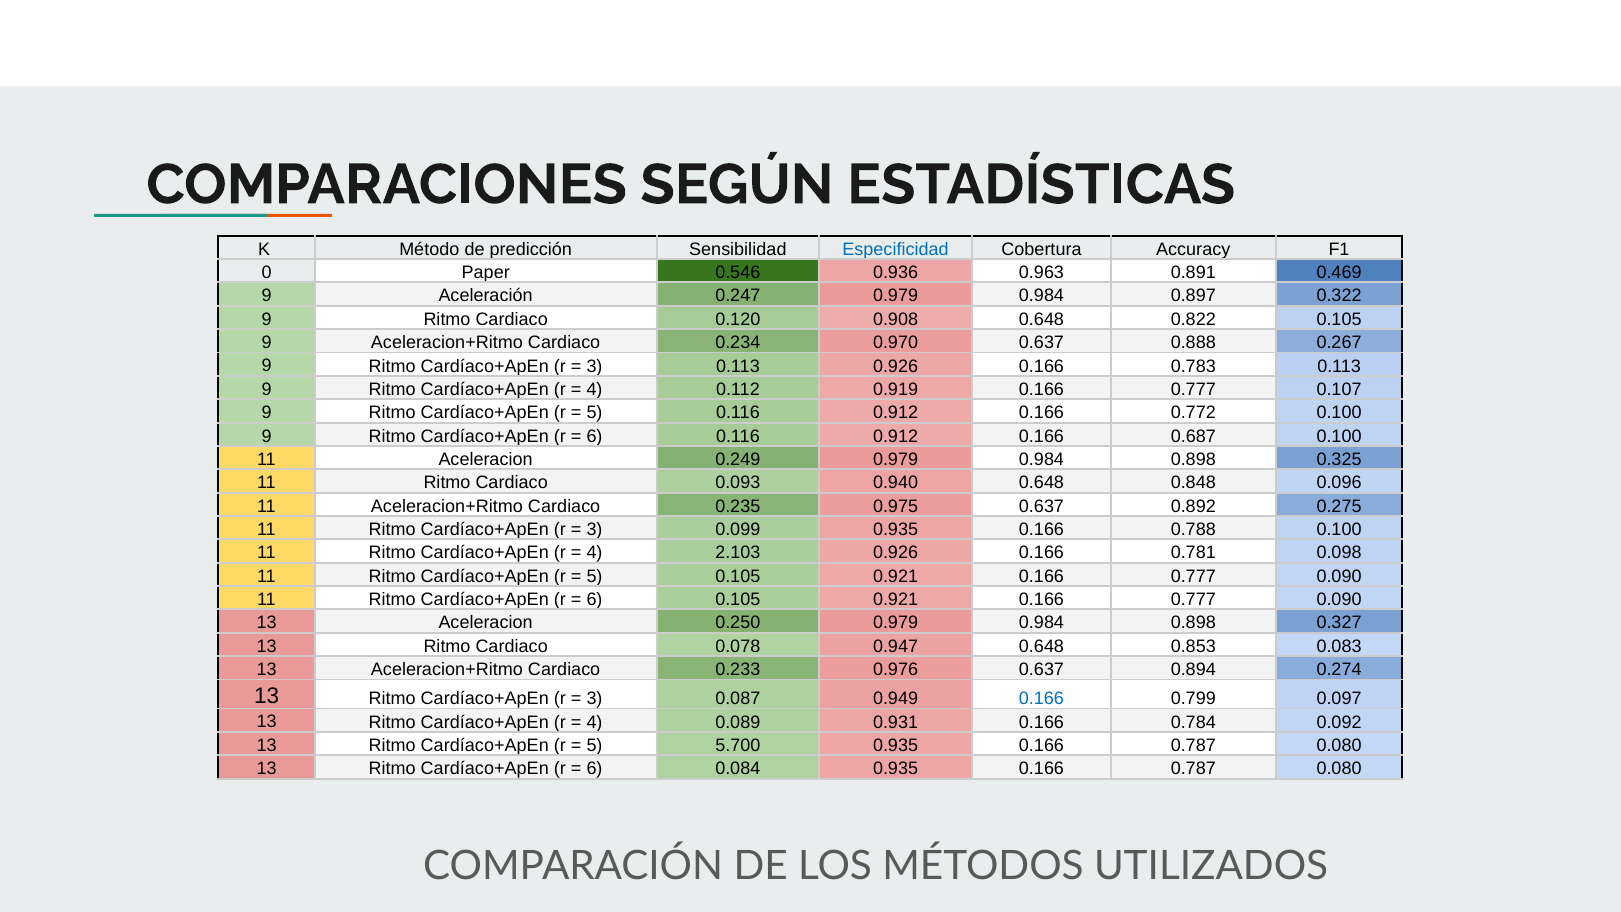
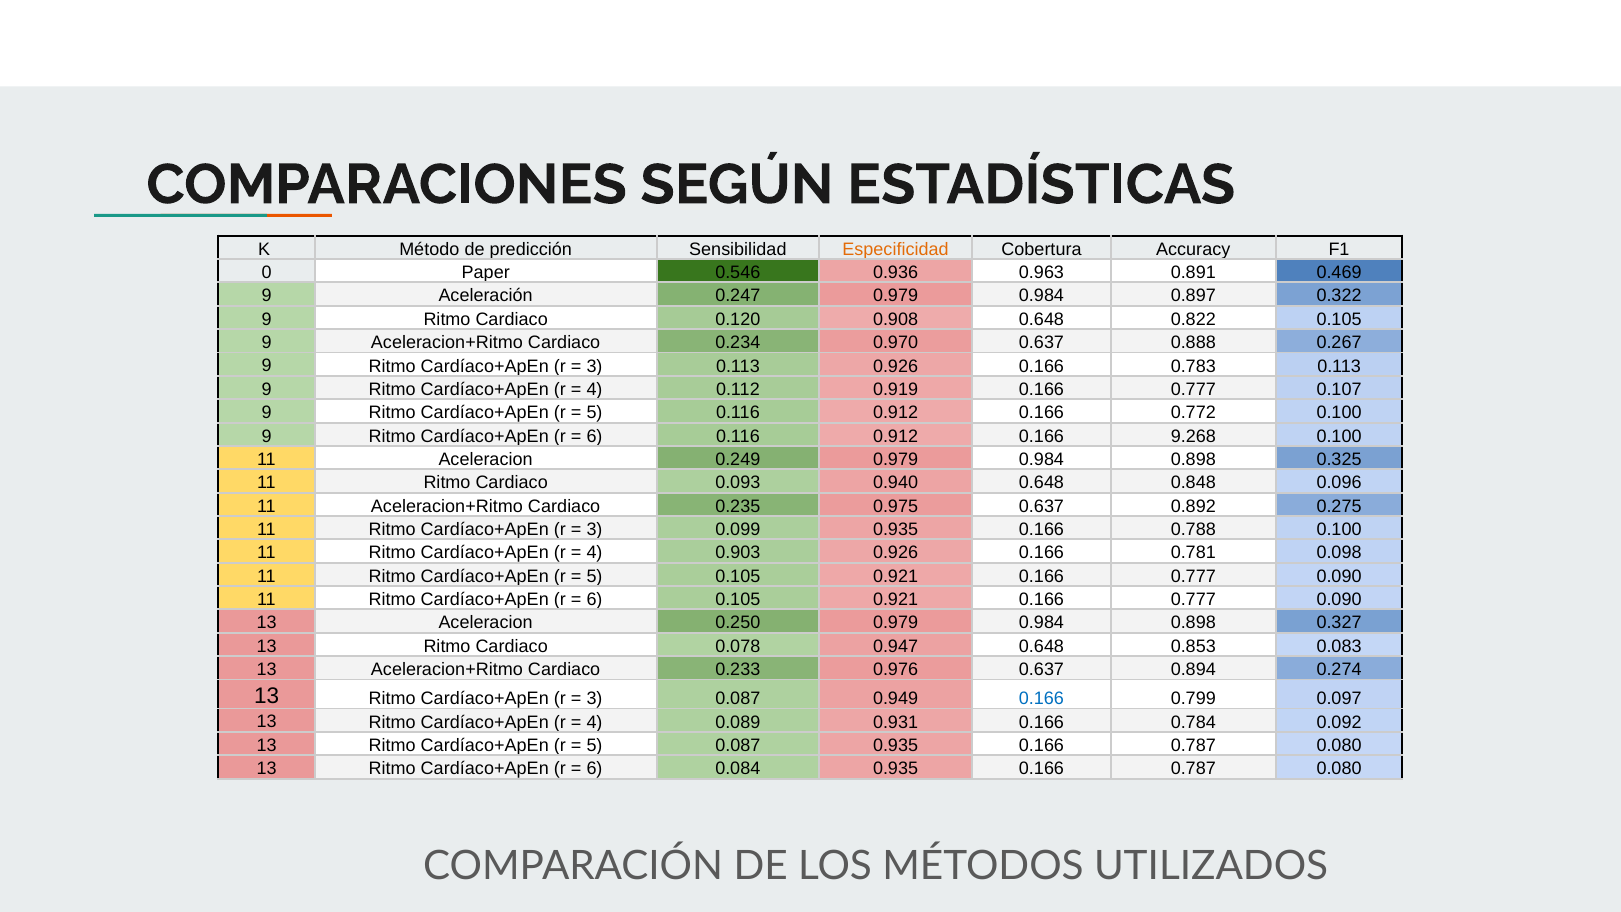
Especificidad colour: blue -> orange
0.687: 0.687 -> 9.268
2.103: 2.103 -> 0.903
5 5.700: 5.700 -> 0.087
